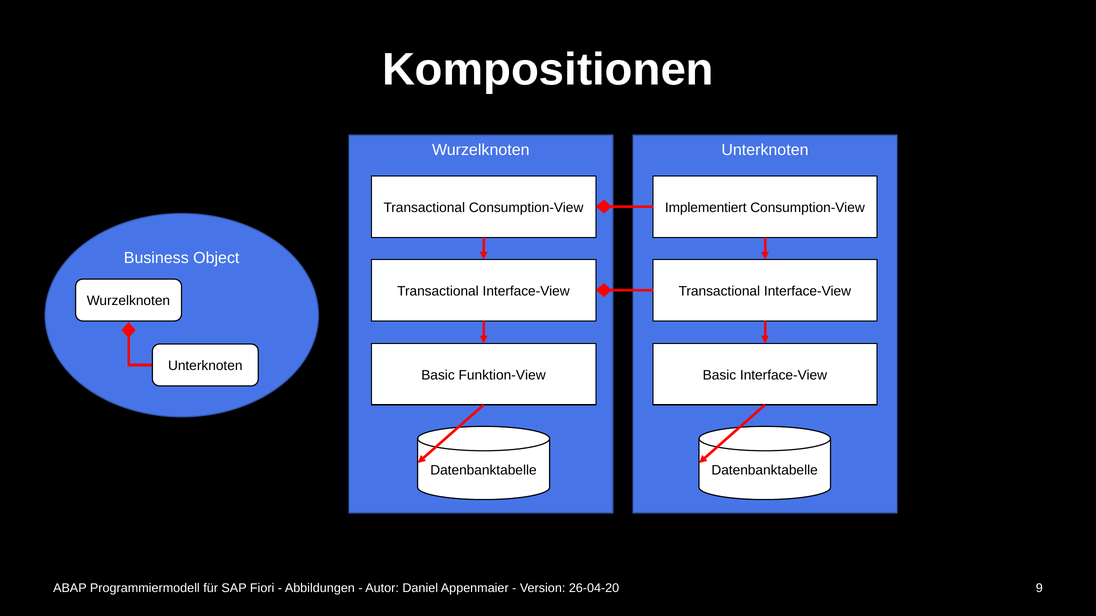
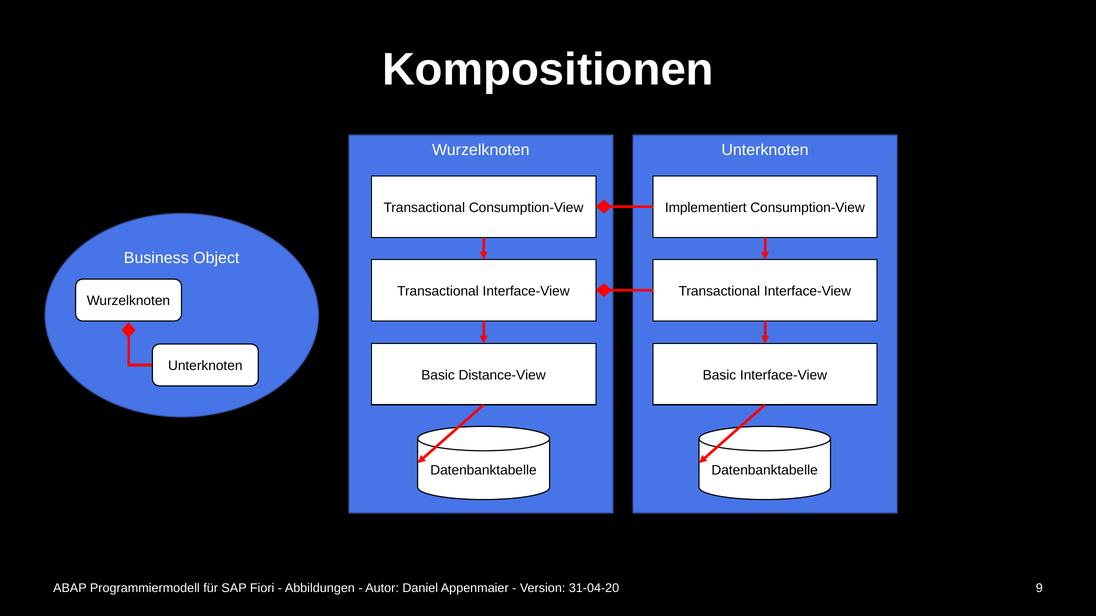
Funktion-View: Funktion-View -> Distance-View
26-04-20: 26-04-20 -> 31-04-20
